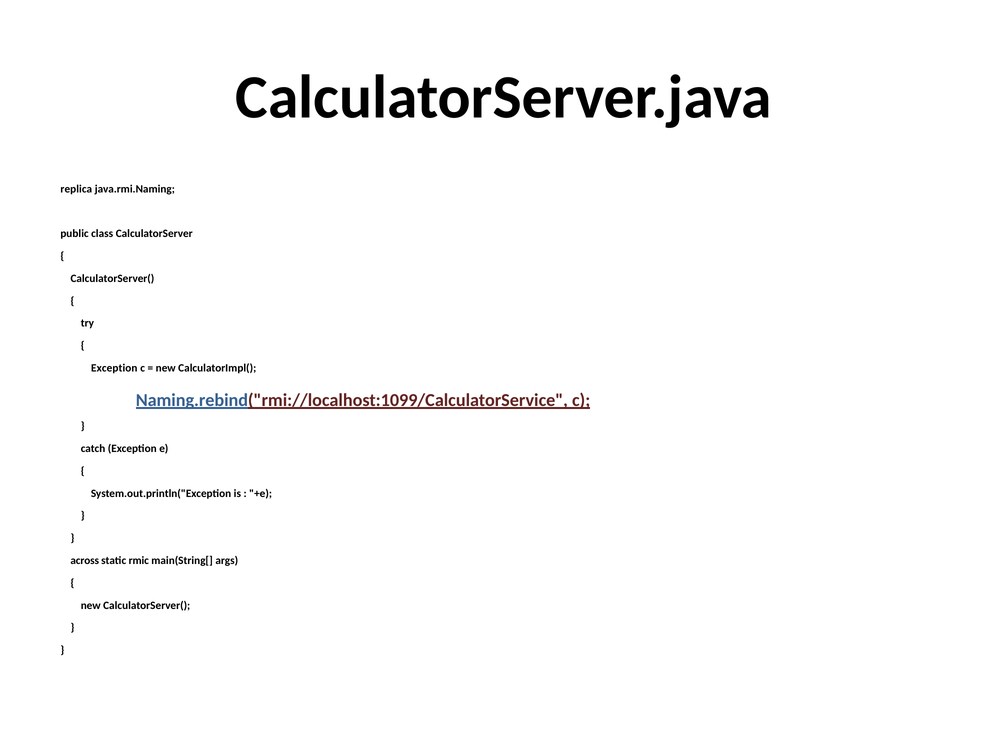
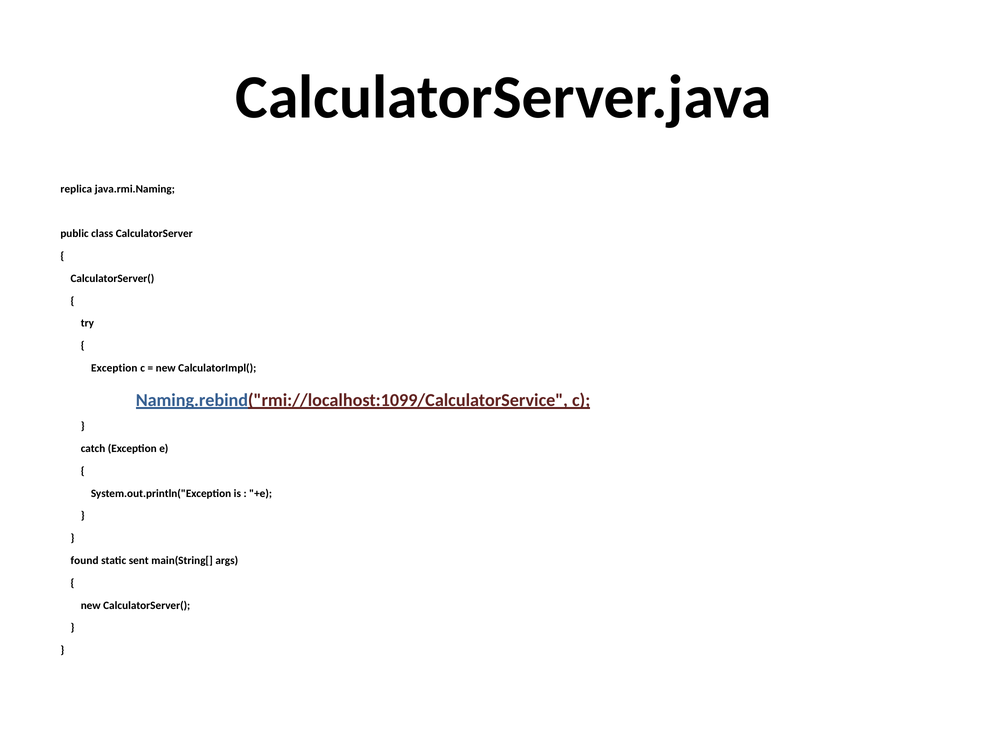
across: across -> found
rmic: rmic -> sent
